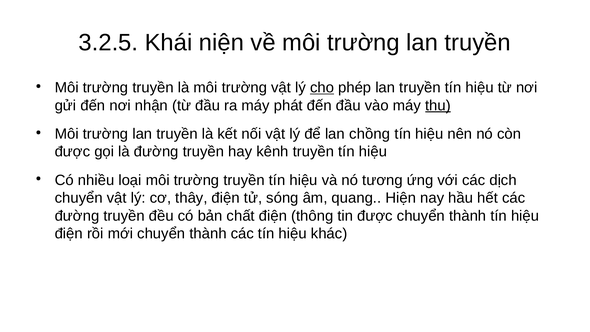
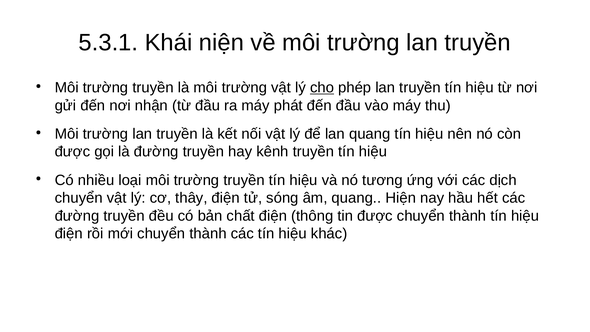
3.2.5: 3.2.5 -> 5.3.1
thu underline: present -> none
lan chồng: chồng -> quang
